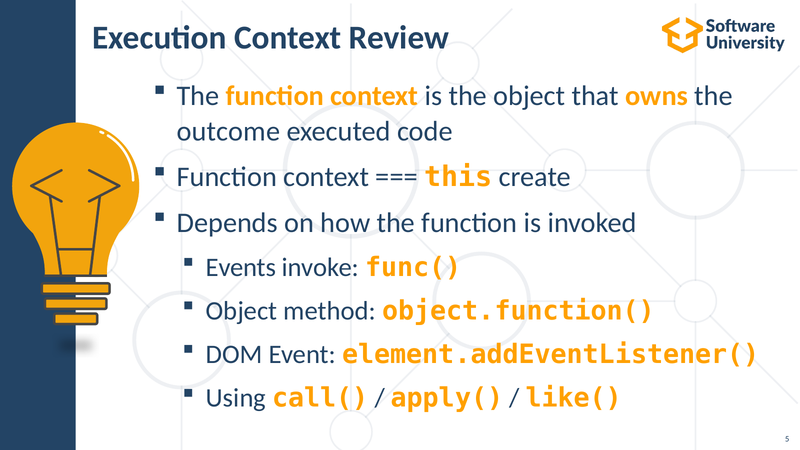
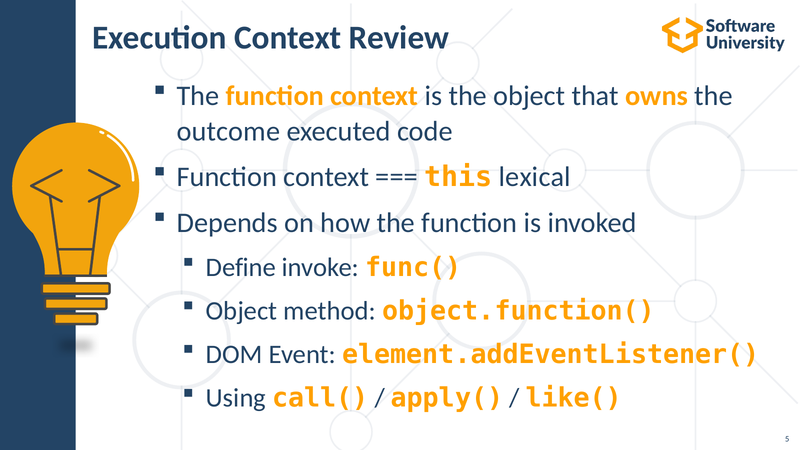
create: create -> lexical
Events: Events -> Define
